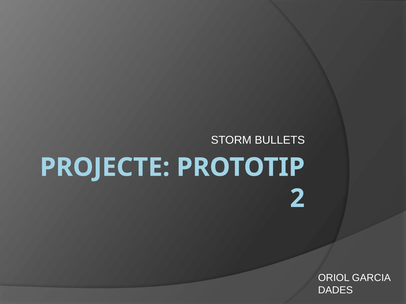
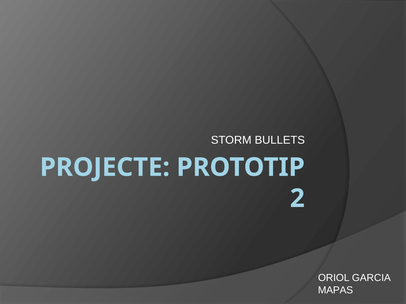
DADES: DADES -> MAPAS
